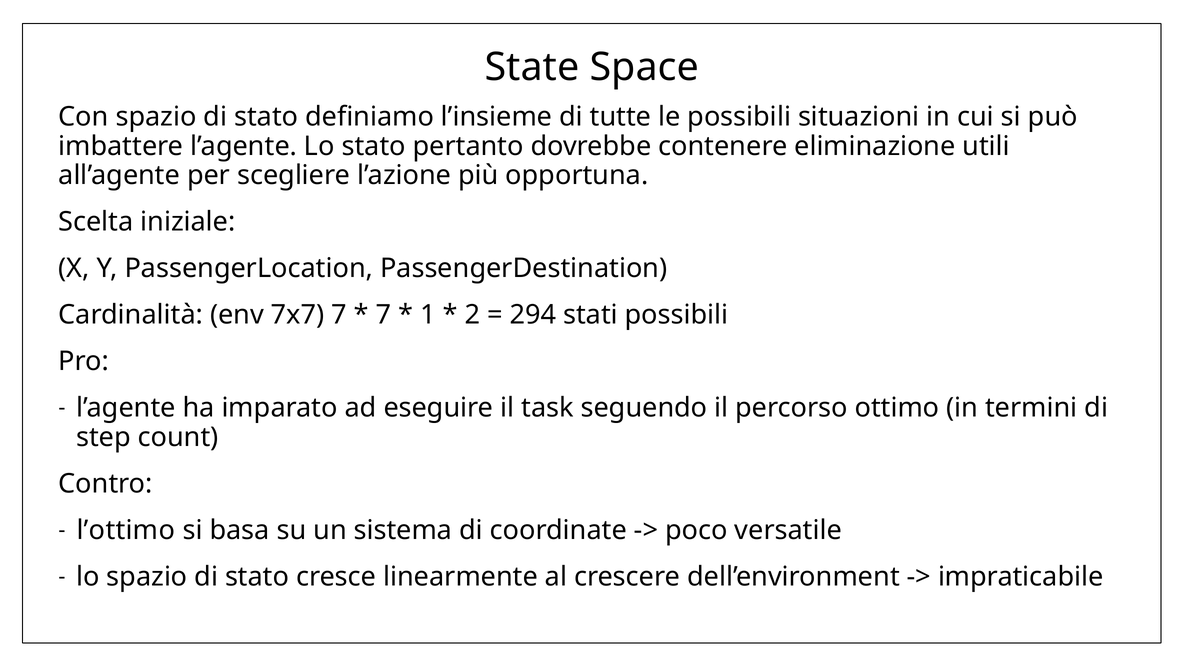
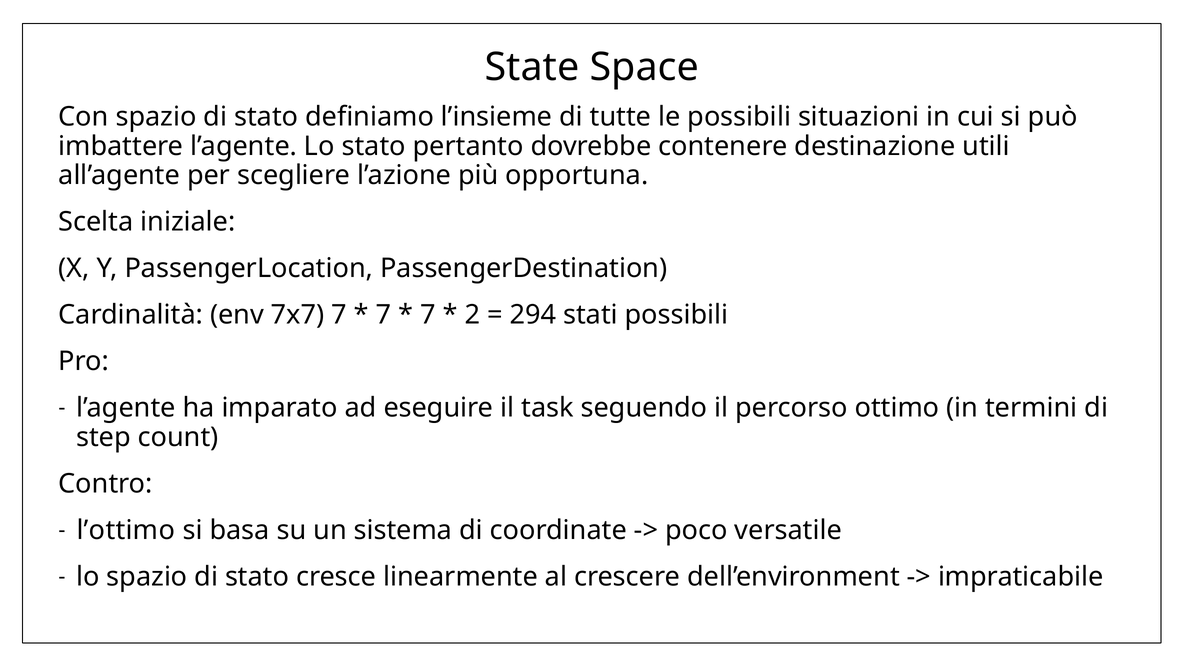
eliminazione: eliminazione -> destinazione
1 at (428, 315): 1 -> 7
